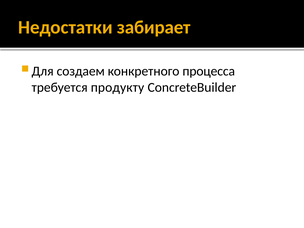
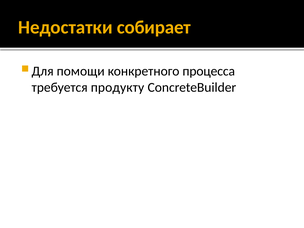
забирает: забирает -> собирает
создаем: создаем -> помощи
